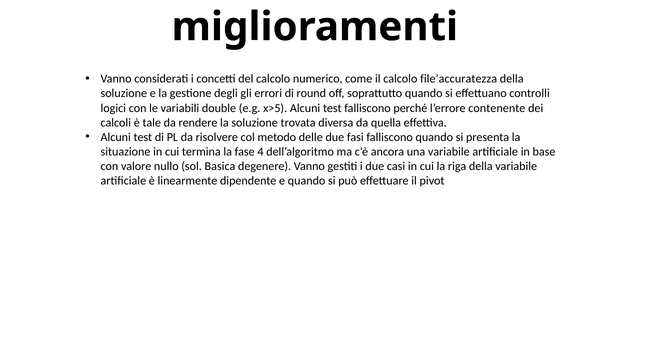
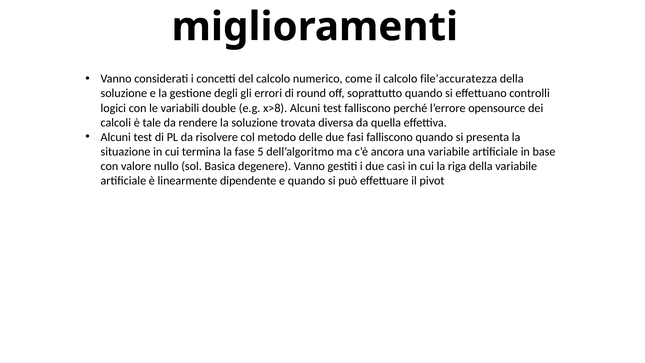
x>5: x>5 -> x>8
contenente: contenente -> opensource
4: 4 -> 5
